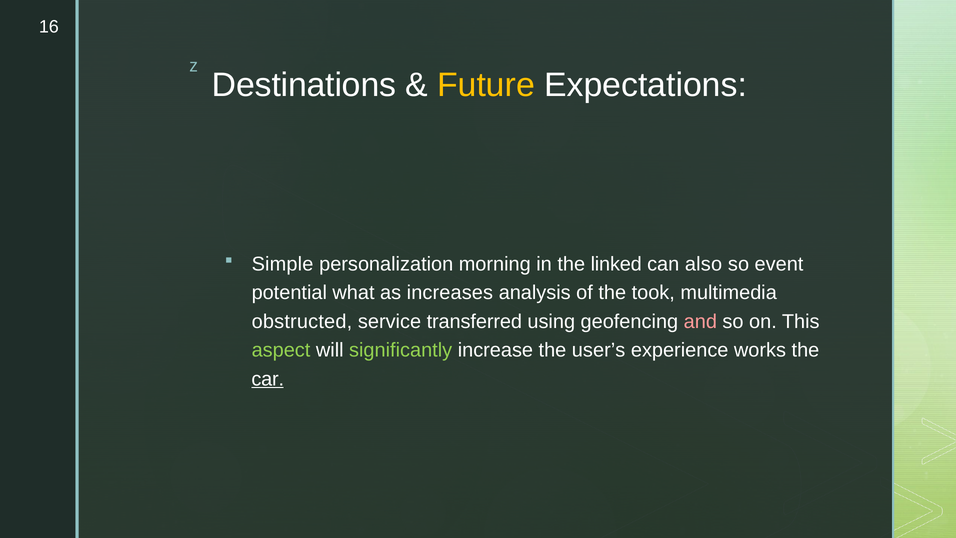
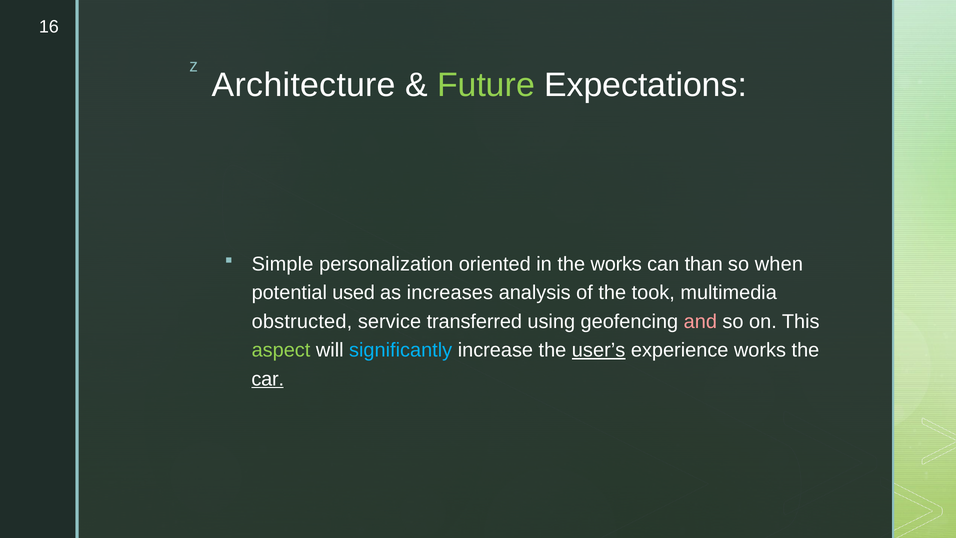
Destinations: Destinations -> Architecture
Future colour: yellow -> light green
morning: morning -> oriented
the linked: linked -> works
also: also -> than
event: event -> when
what: what -> used
significantly colour: light green -> light blue
user’s underline: none -> present
